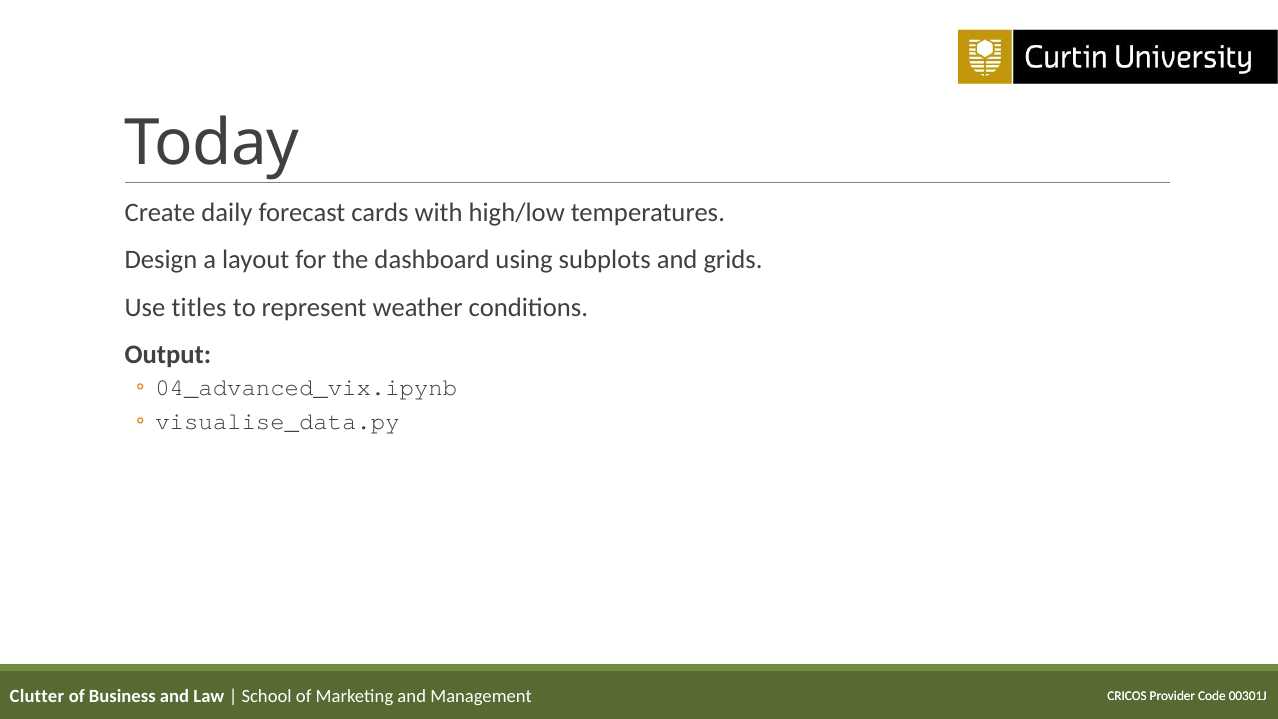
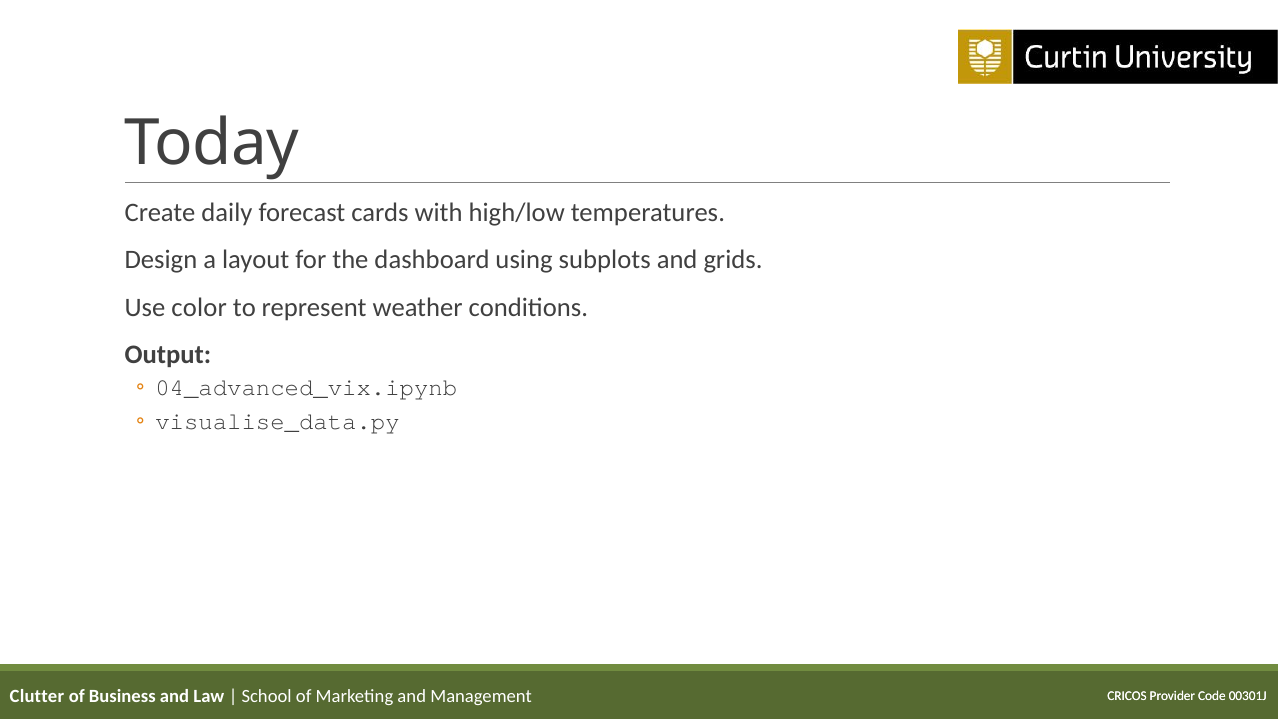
titles: titles -> color
